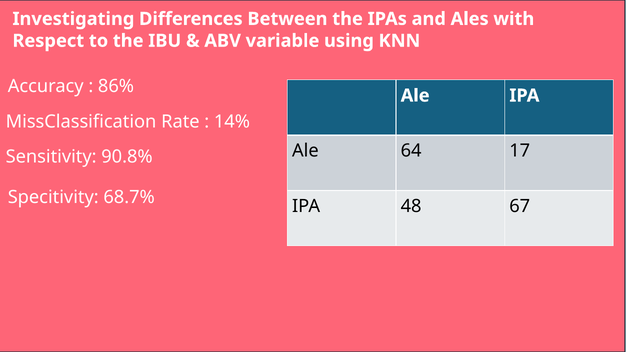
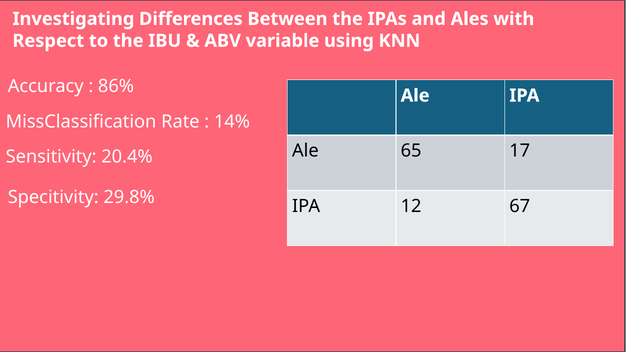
64: 64 -> 65
90.8%: 90.8% -> 20.4%
68.7%: 68.7% -> 29.8%
48: 48 -> 12
